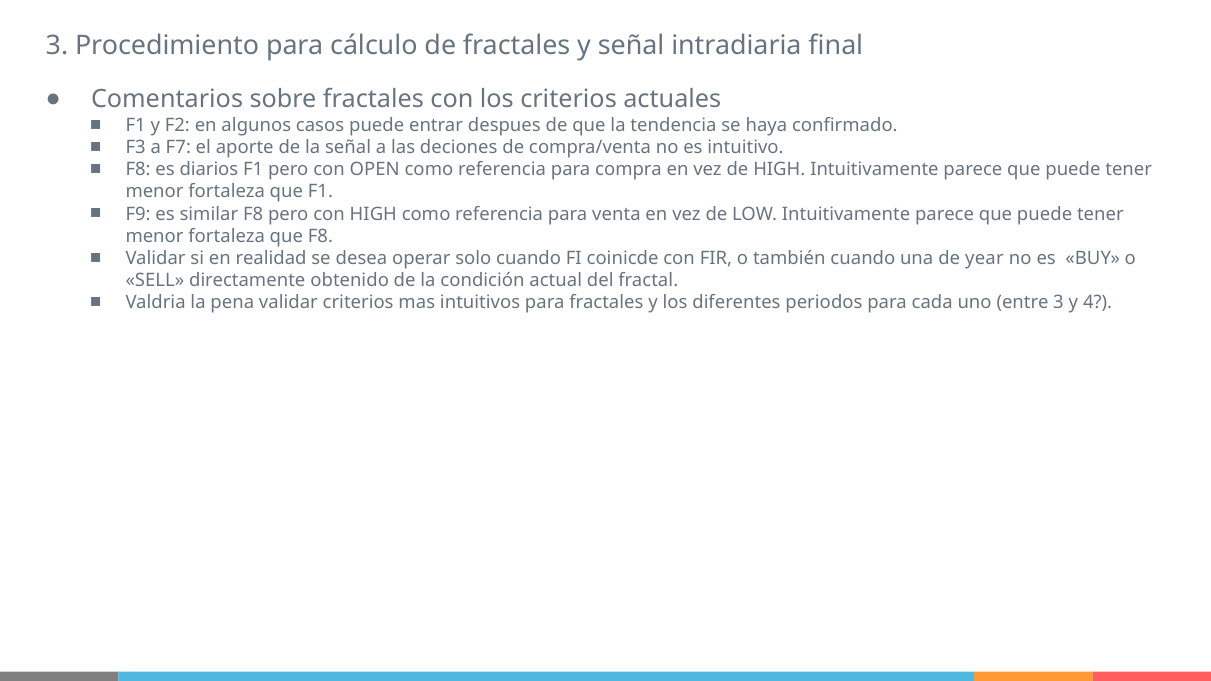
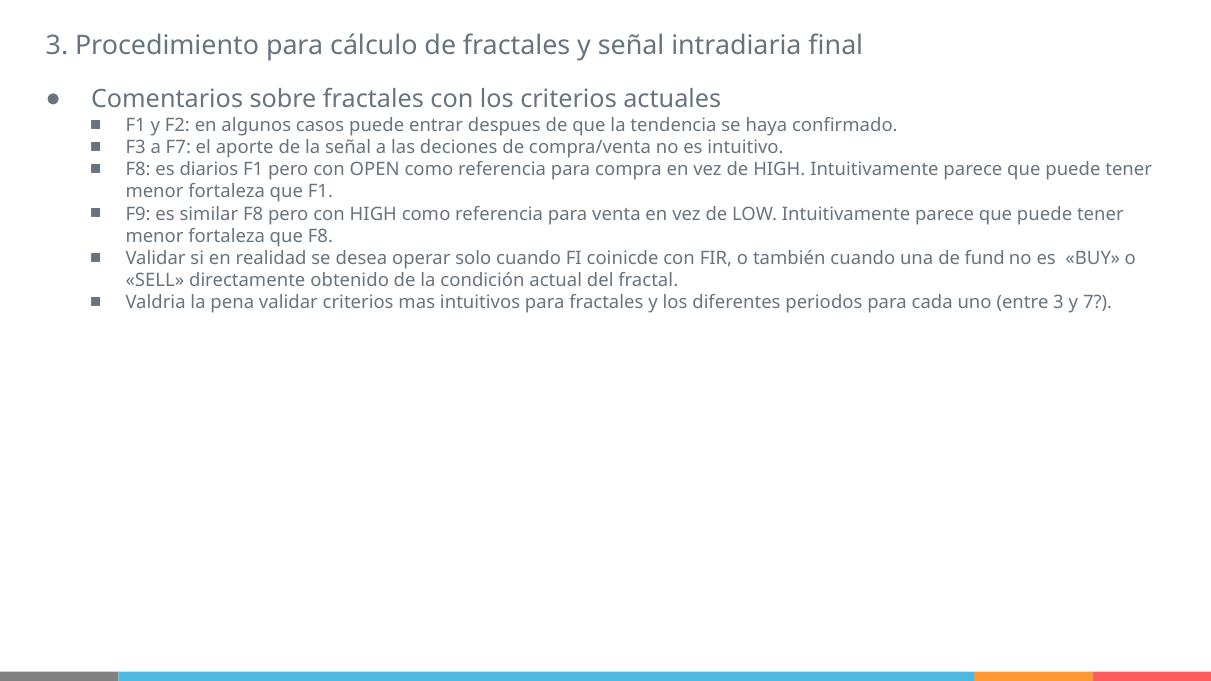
year: year -> fund
4: 4 -> 7
